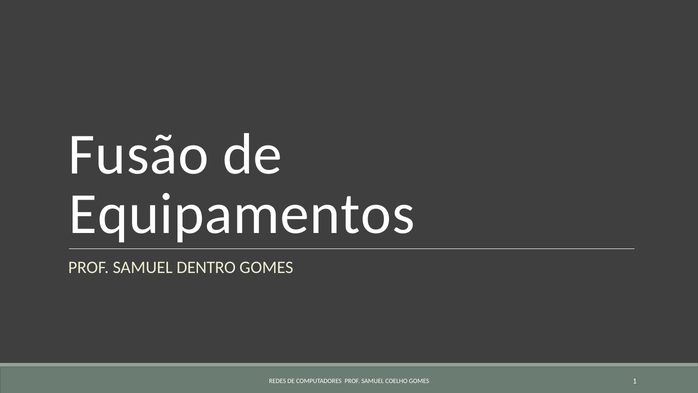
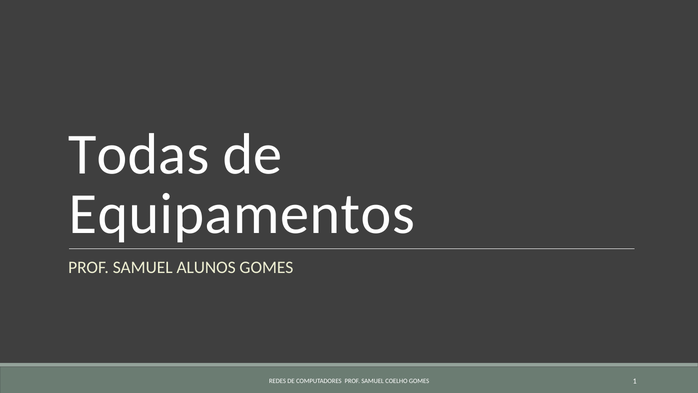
Fusão: Fusão -> Todas
DENTRO: DENTRO -> ALUNOS
